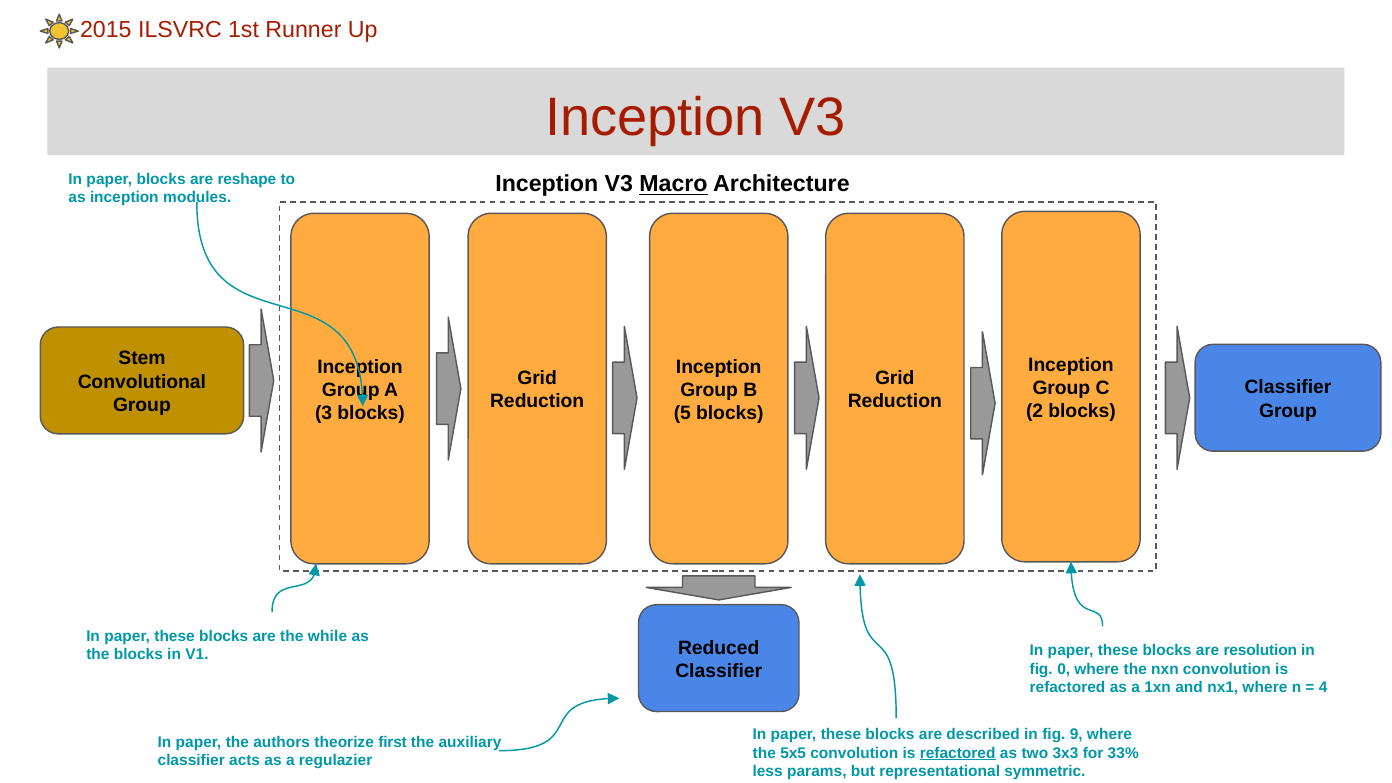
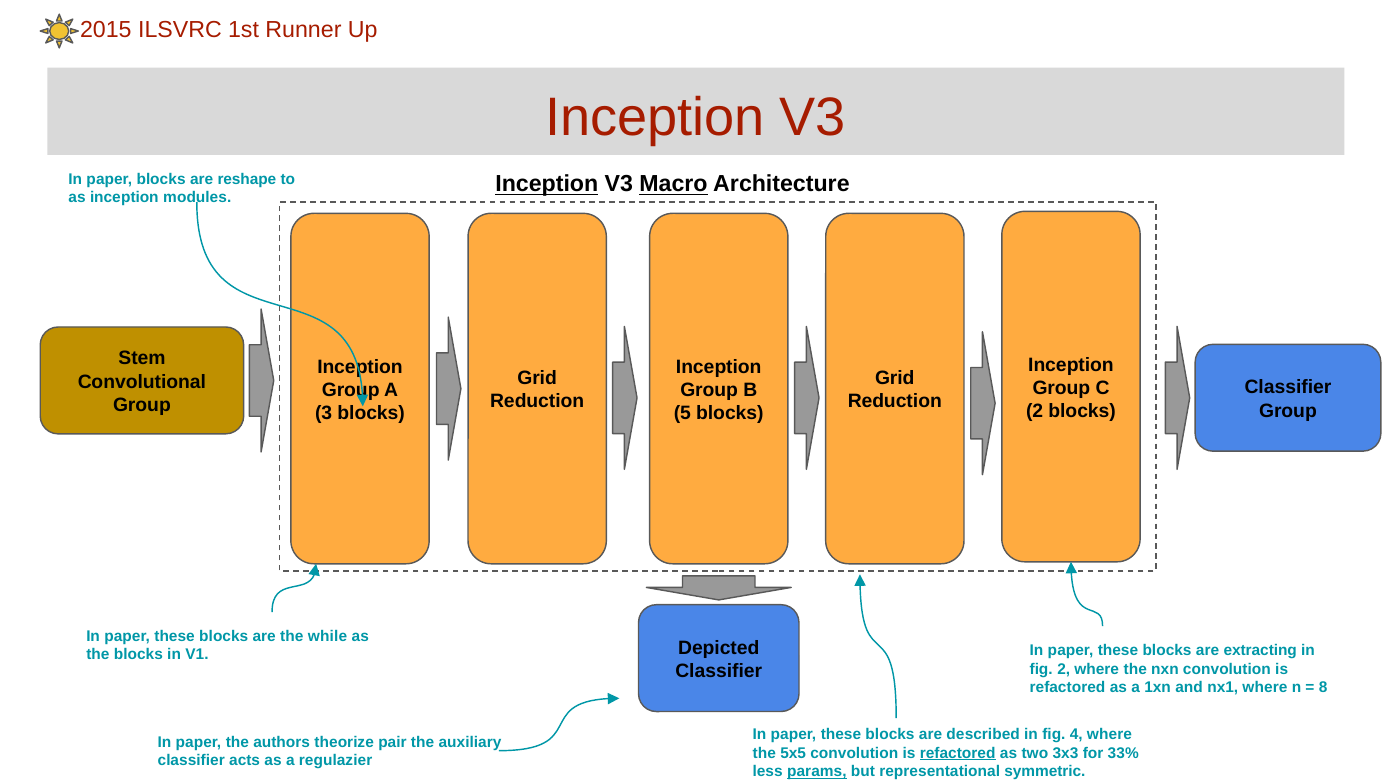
Inception at (547, 184) underline: none -> present
Reduced: Reduced -> Depicted
resolution: resolution -> extracting
fig 0: 0 -> 2
4: 4 -> 8
9: 9 -> 4
first: first -> pair
params underline: none -> present
